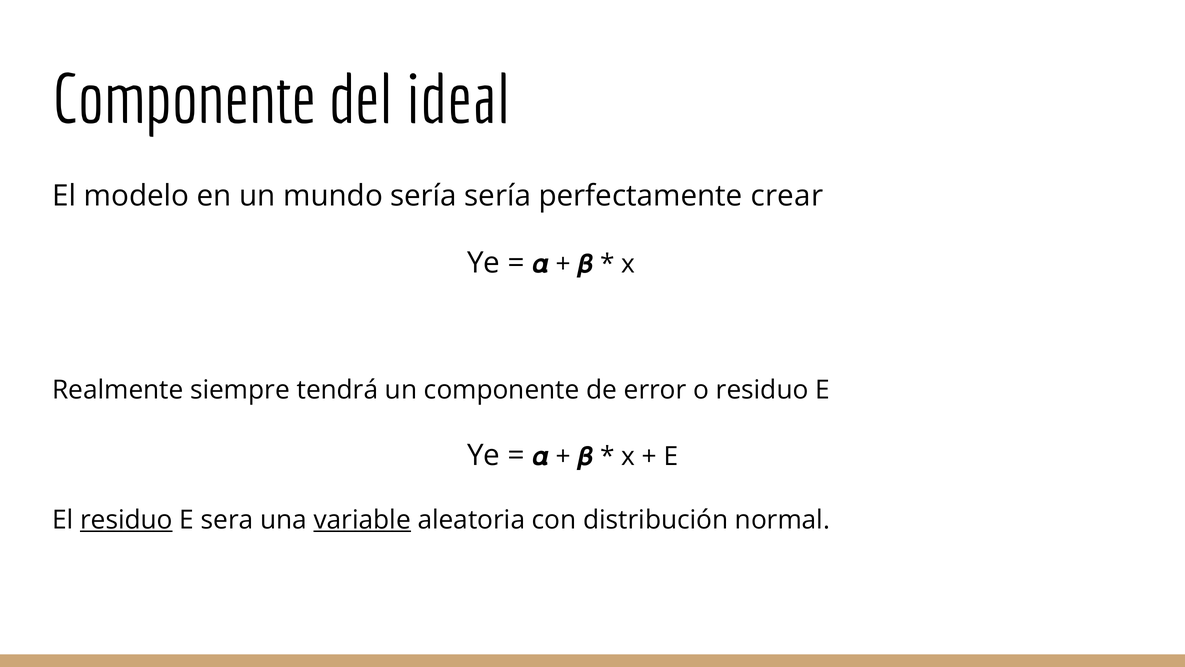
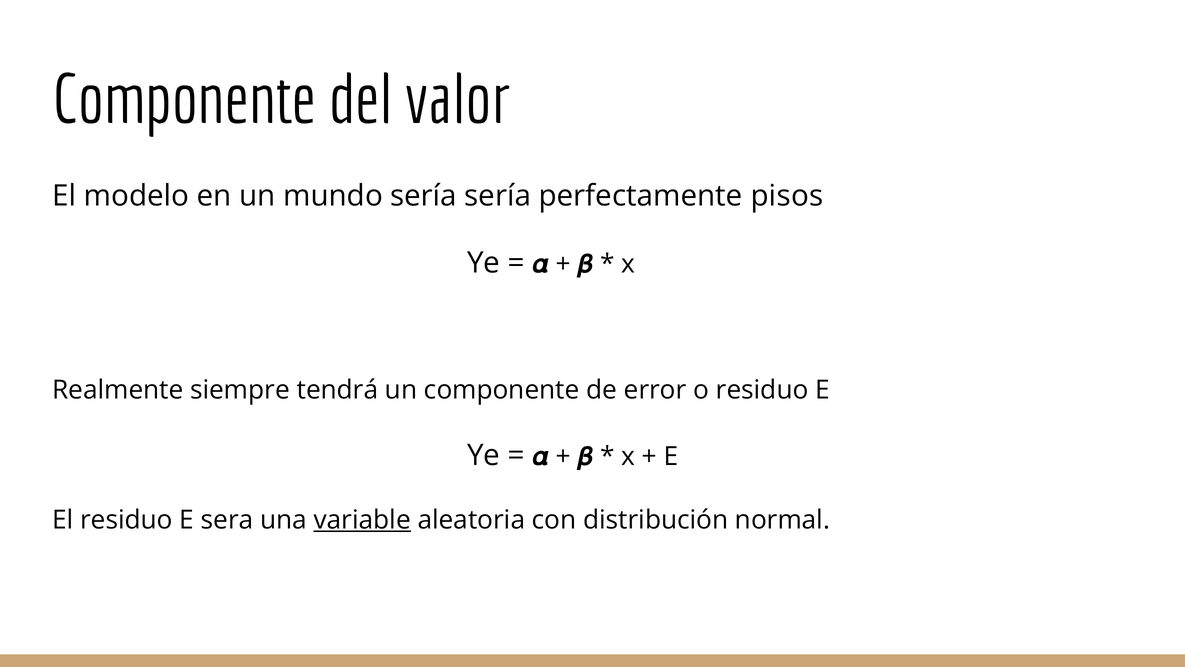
ideal: ideal -> valor
crear: crear -> pisos
residuo at (126, 520) underline: present -> none
